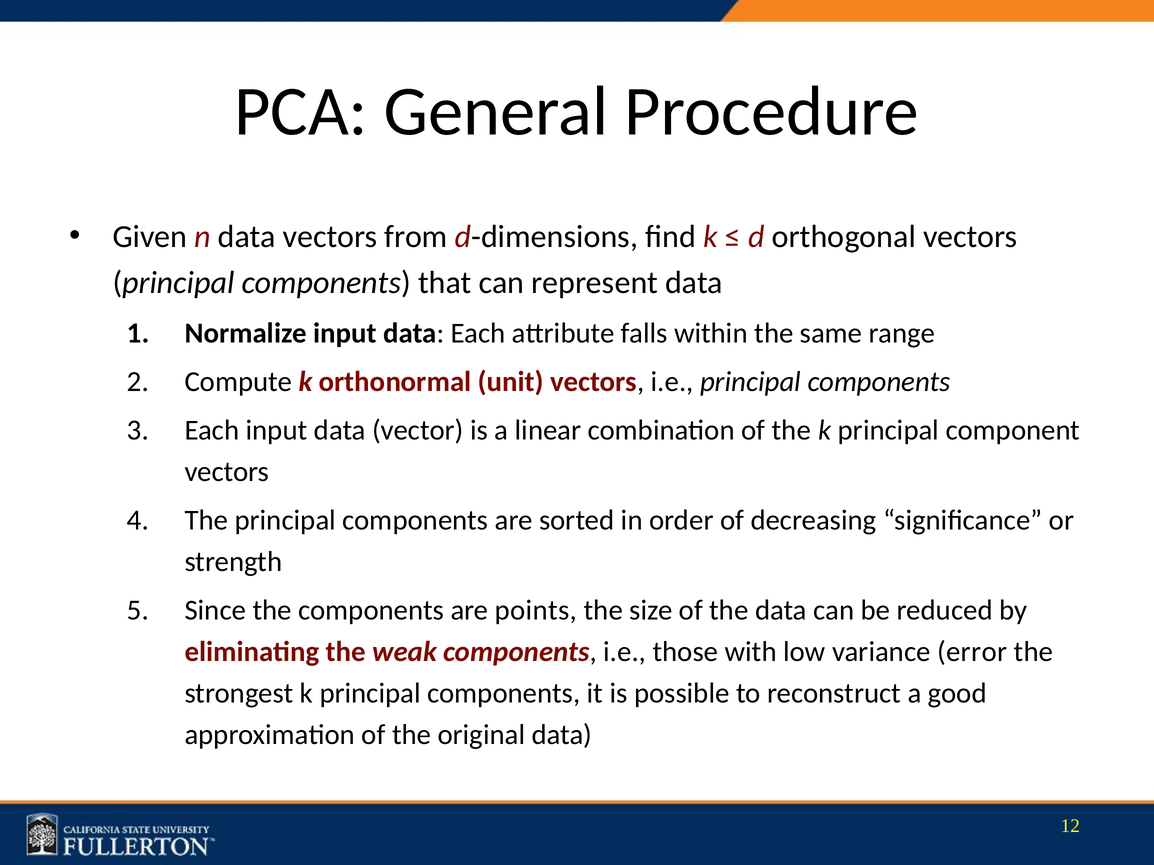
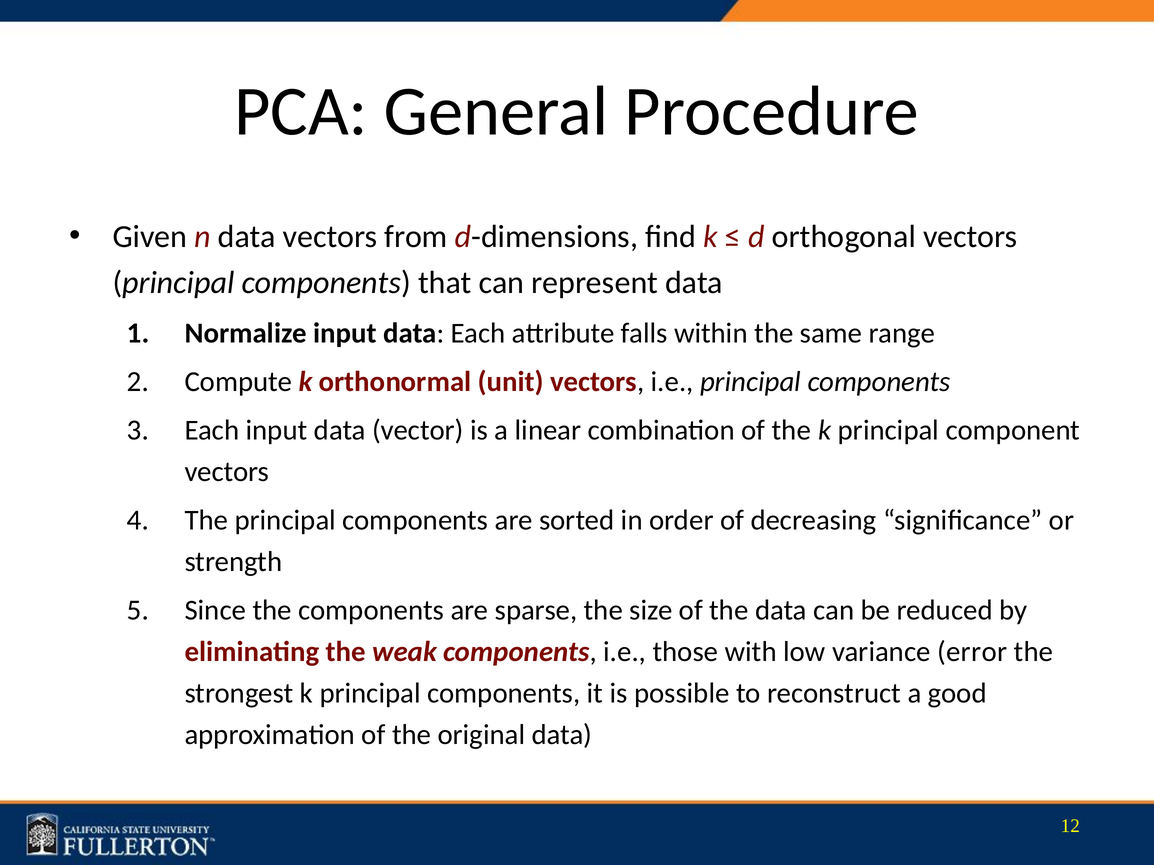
points: points -> sparse
